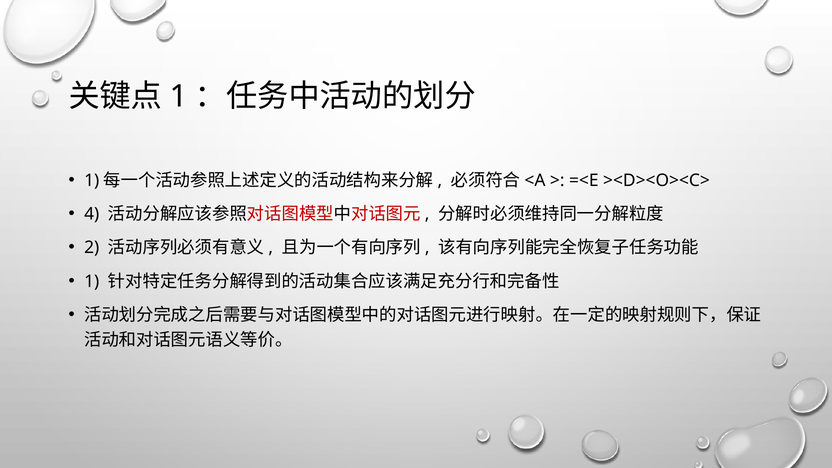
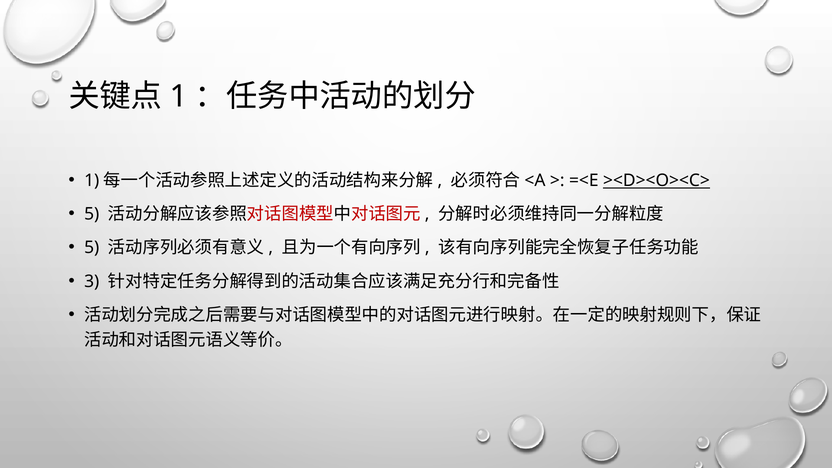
><D><O><C> underline: none -> present
4 at (92, 214): 4 -> 5
2 at (92, 248): 2 -> 5
1 at (92, 281): 1 -> 3
